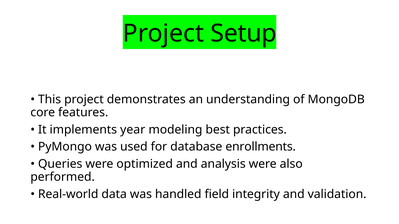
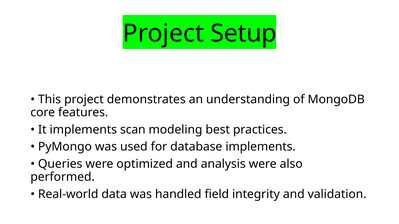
year: year -> scan
database enrollments: enrollments -> implements
